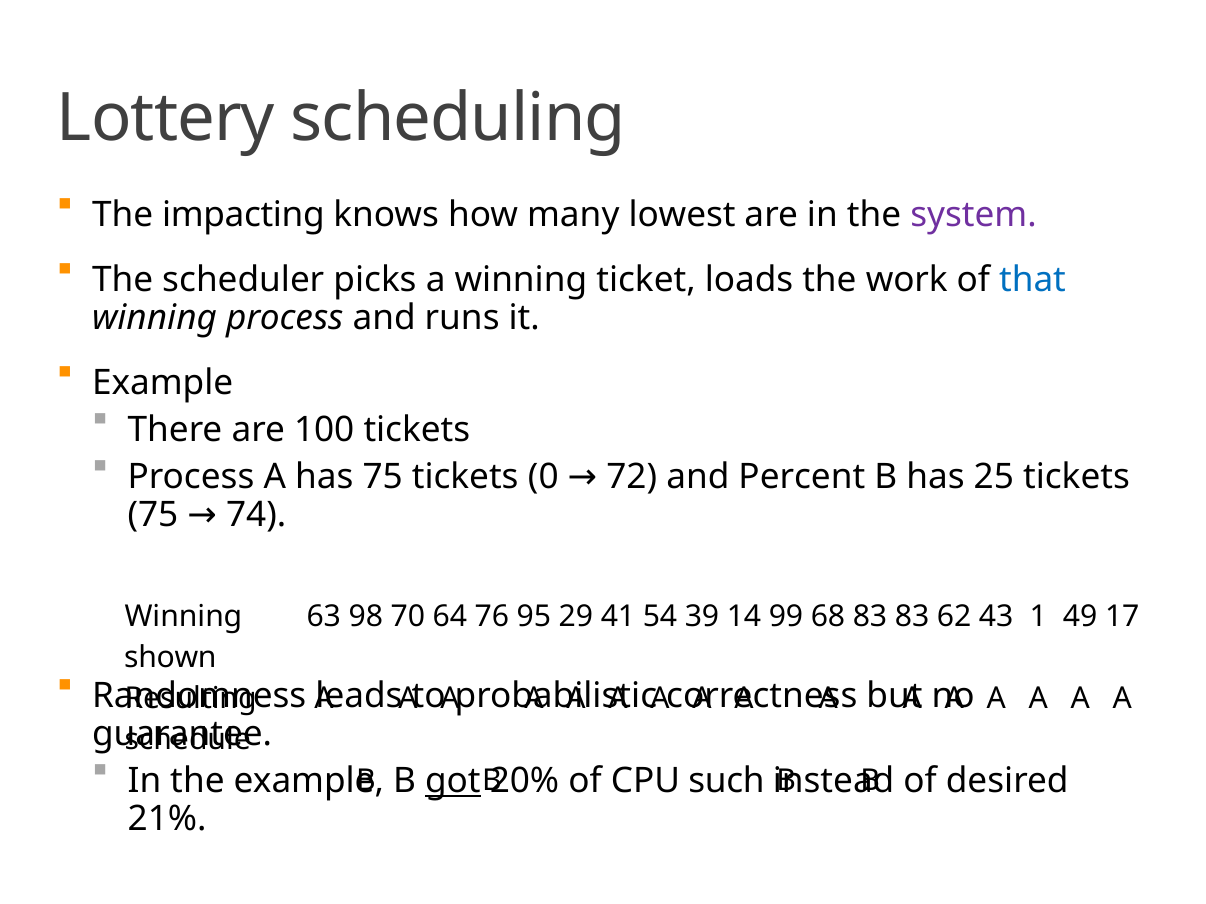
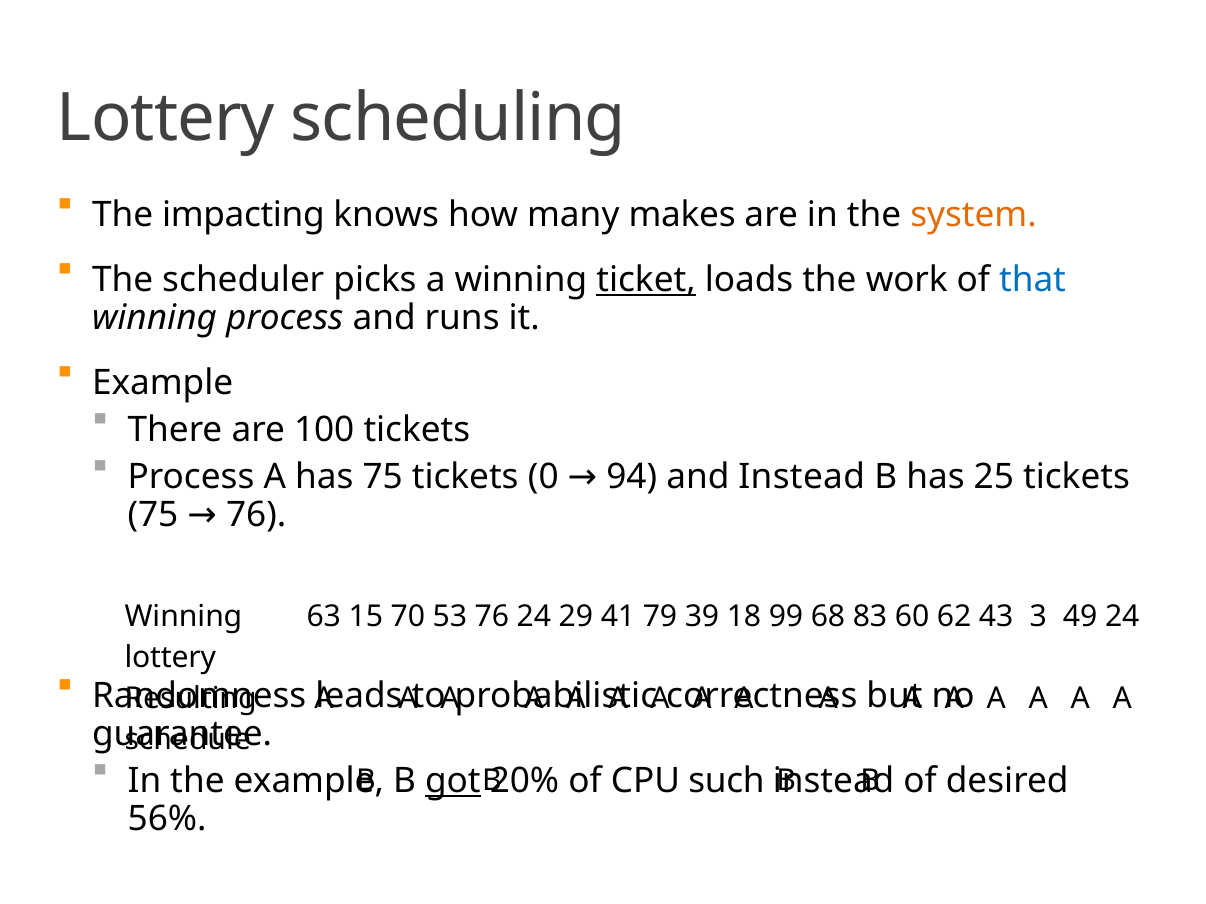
lowest: lowest -> makes
system colour: purple -> orange
ticket underline: none -> present
72: 72 -> 94
and Percent: Percent -> Instead
75 74: 74 -> 76
98: 98 -> 15
64: 64 -> 53
76 95: 95 -> 24
54: 54 -> 79
14: 14 -> 18
83 83: 83 -> 60
1: 1 -> 3
49 17: 17 -> 24
shown at (170, 658): shown -> lottery
21%: 21% -> 56%
